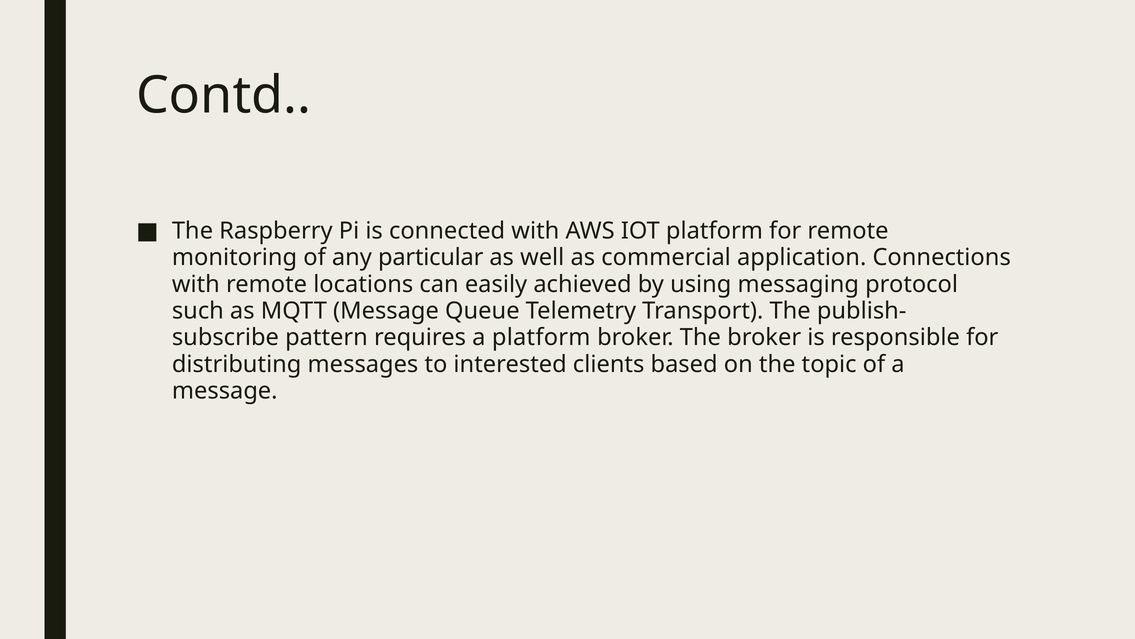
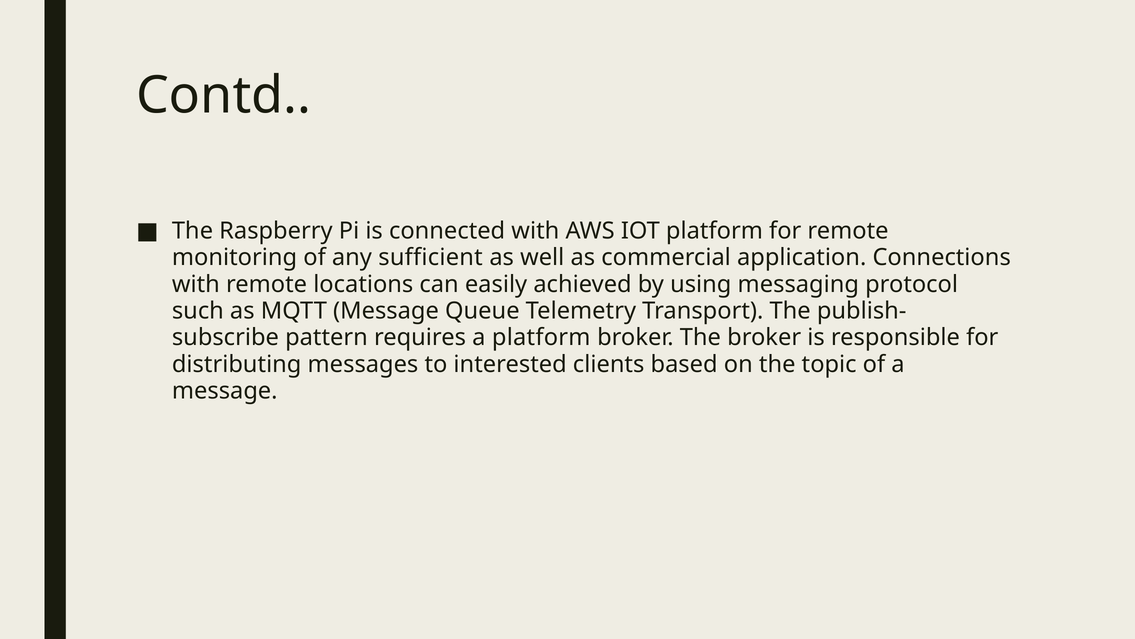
particular: particular -> sufficient
